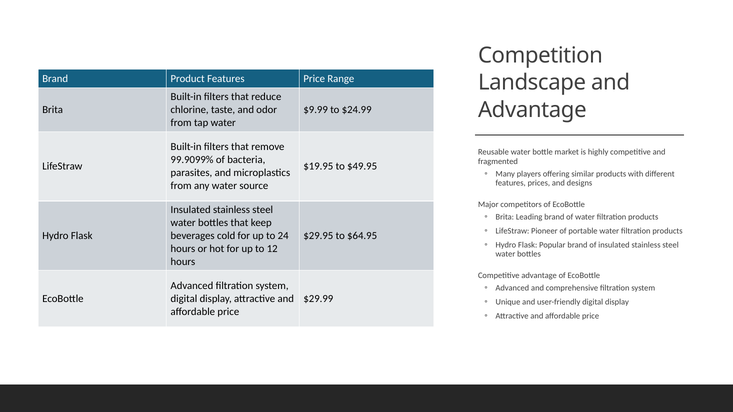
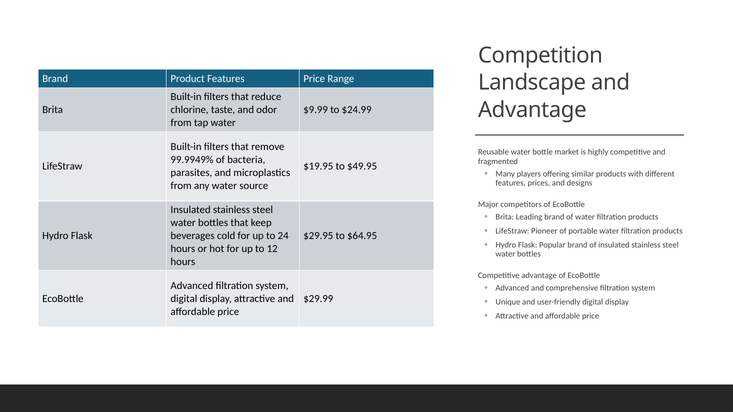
99.9099%: 99.9099% -> 99.9949%
